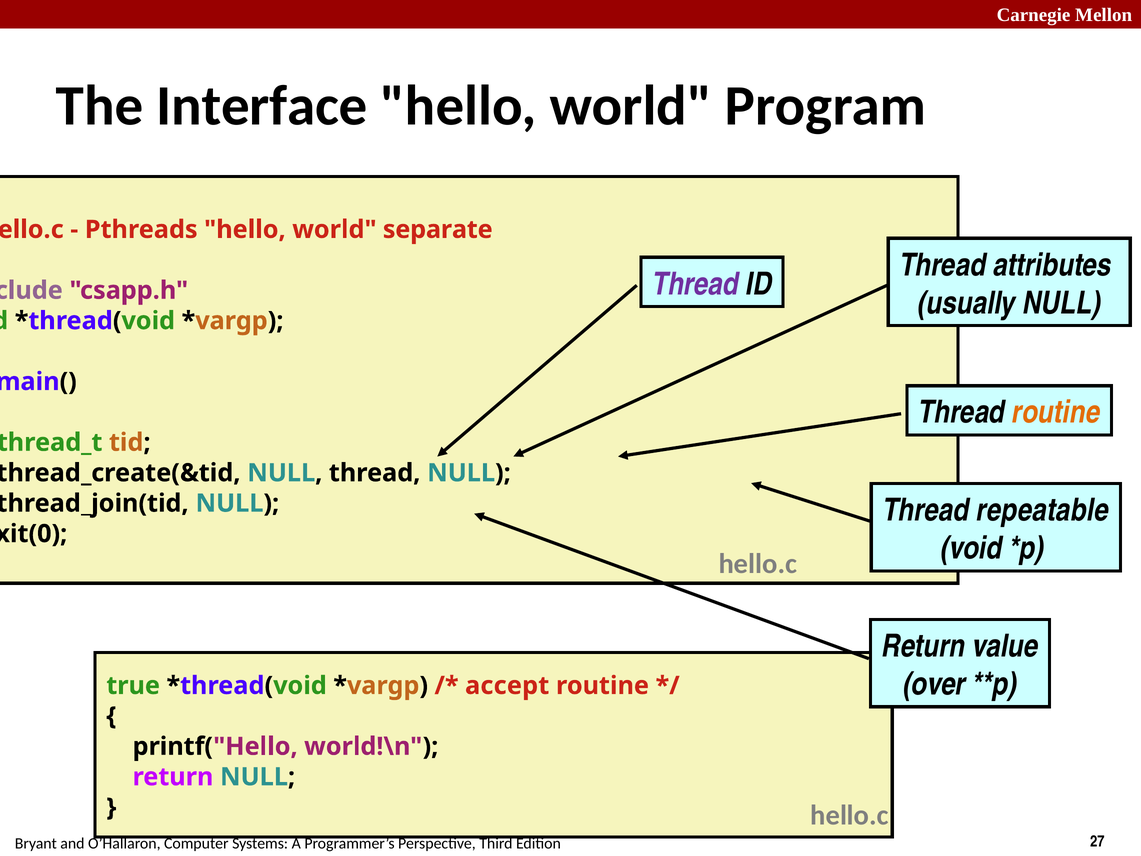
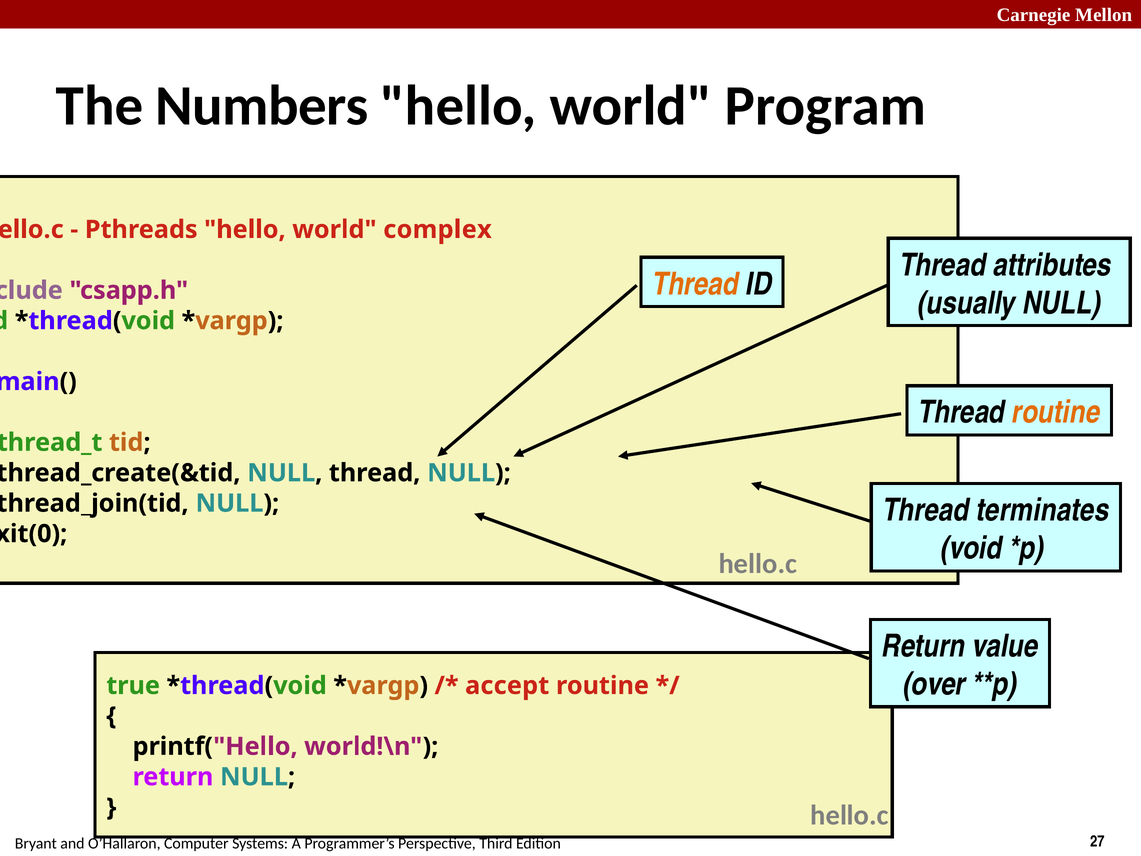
Interface: Interface -> Numbers
separate: separate -> complex
Thread at (695, 284) colour: purple -> orange
repeatable: repeatable -> terminates
